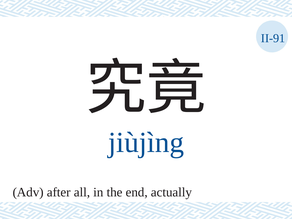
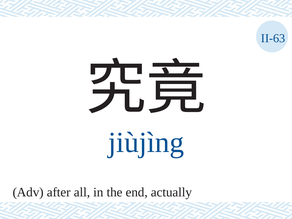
II-91: II-91 -> II-63
